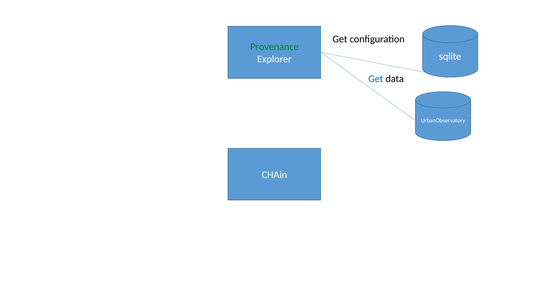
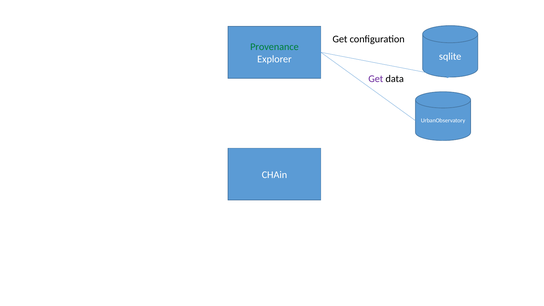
Get at (376, 79) colour: blue -> purple
